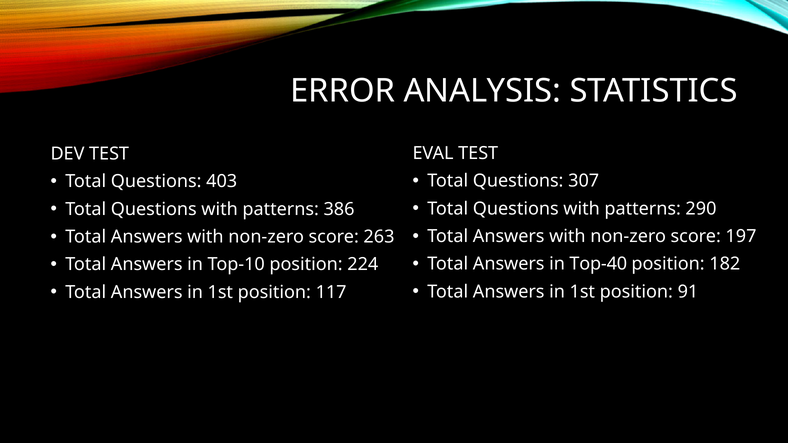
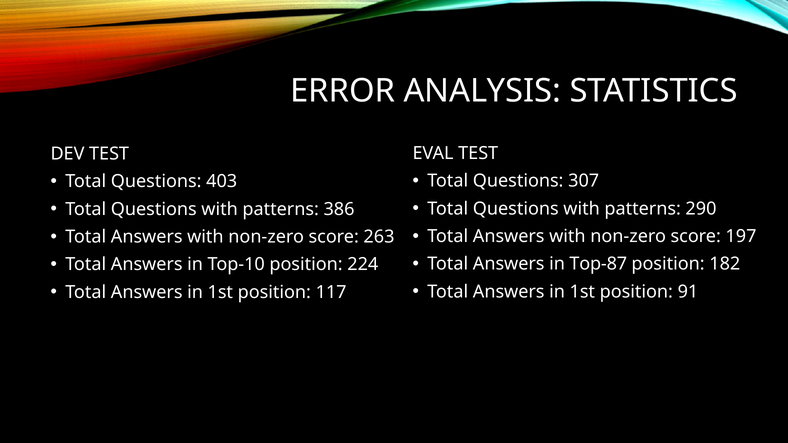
Top-40: Top-40 -> Top-87
